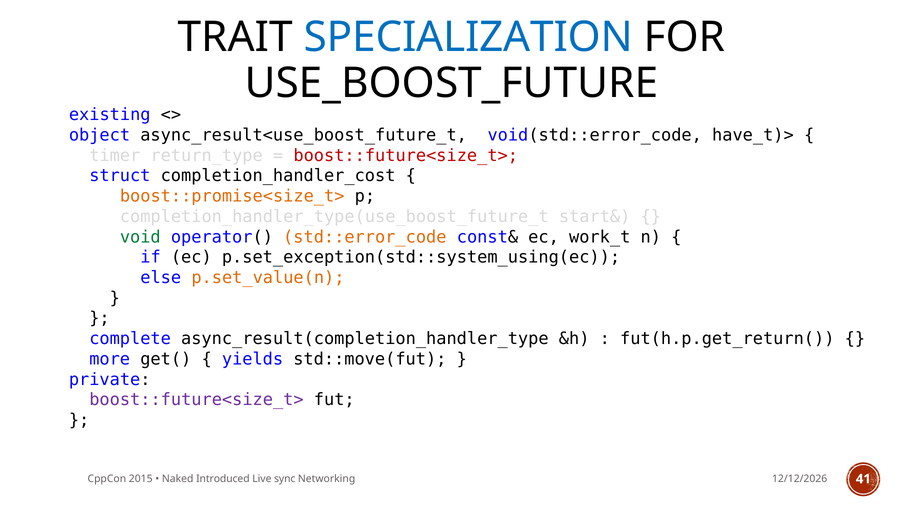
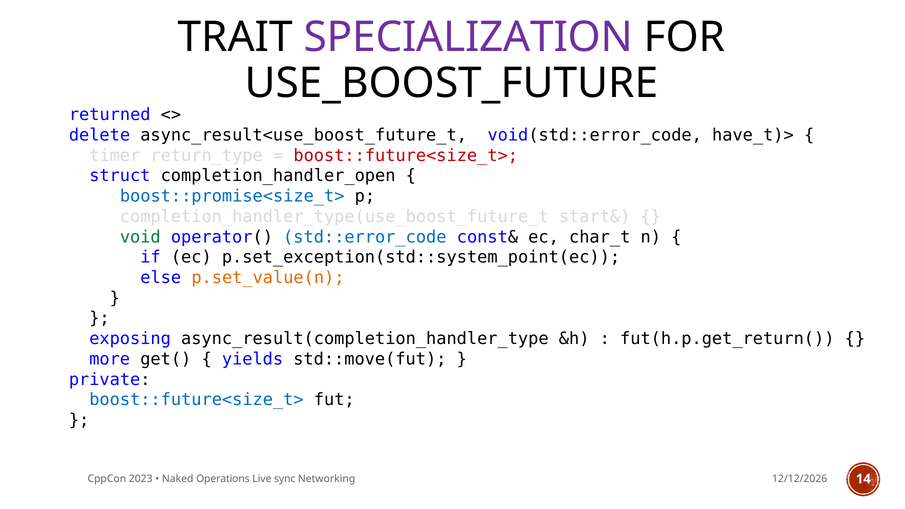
SPECIALIZATION colour: blue -> purple
existing: existing -> returned
object: object -> delete
completion_handler_cost: completion_handler_cost -> completion_handler_open
boost::promise<size_t> colour: orange -> blue
std::error_code colour: orange -> blue
work_t: work_t -> char_t
p.set_exception(std::system_using(ec: p.set_exception(std::system_using(ec -> p.set_exception(std::system_point(ec
complete: complete -> exposing
boost::future<size_t> at (196, 400) colour: purple -> blue
2015: 2015 -> 2023
Introduced: Introduced -> Operations
41: 41 -> 14
